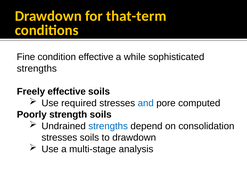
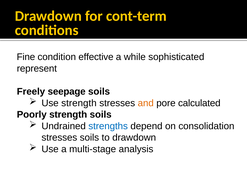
that-term: that-term -> cont-term
strengths at (37, 69): strengths -> represent
Freely effective: effective -> seepage
Use required: required -> strength
and colour: blue -> orange
computed: computed -> calculated
